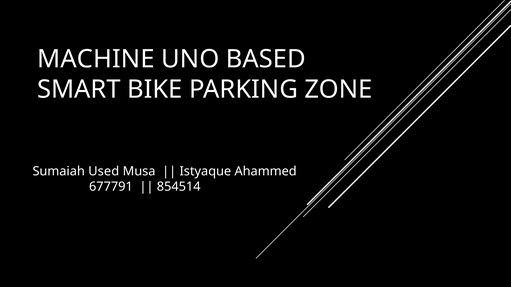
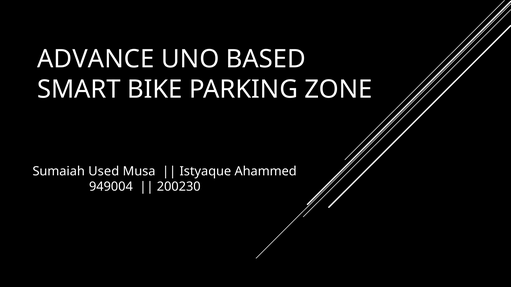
MACHINE: MACHINE -> ADVANCE
677791: 677791 -> 949004
854514: 854514 -> 200230
